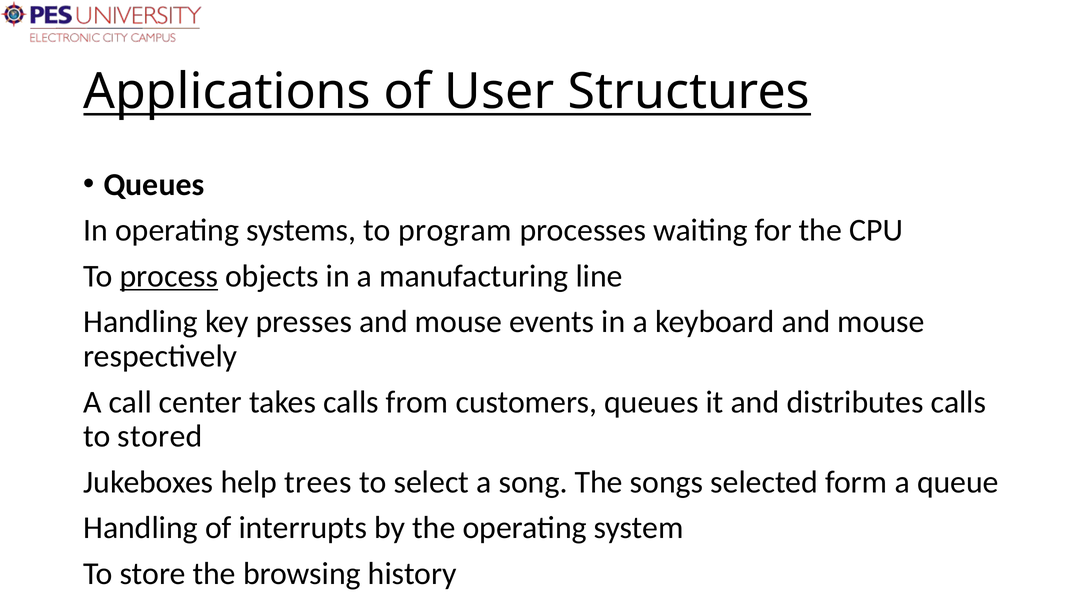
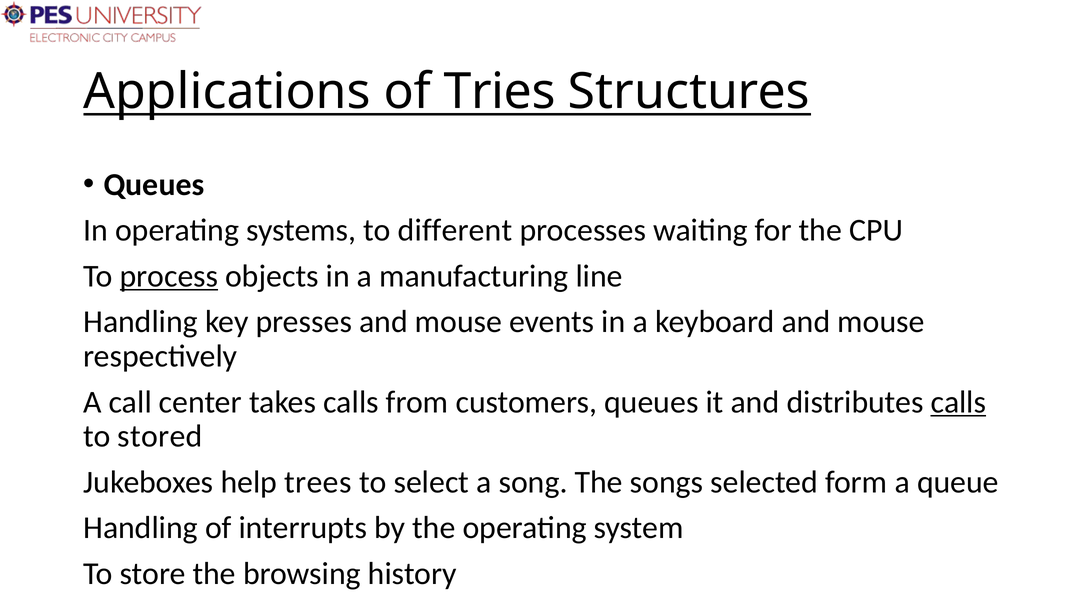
User: User -> Tries
program: program -> different
calls at (958, 402) underline: none -> present
